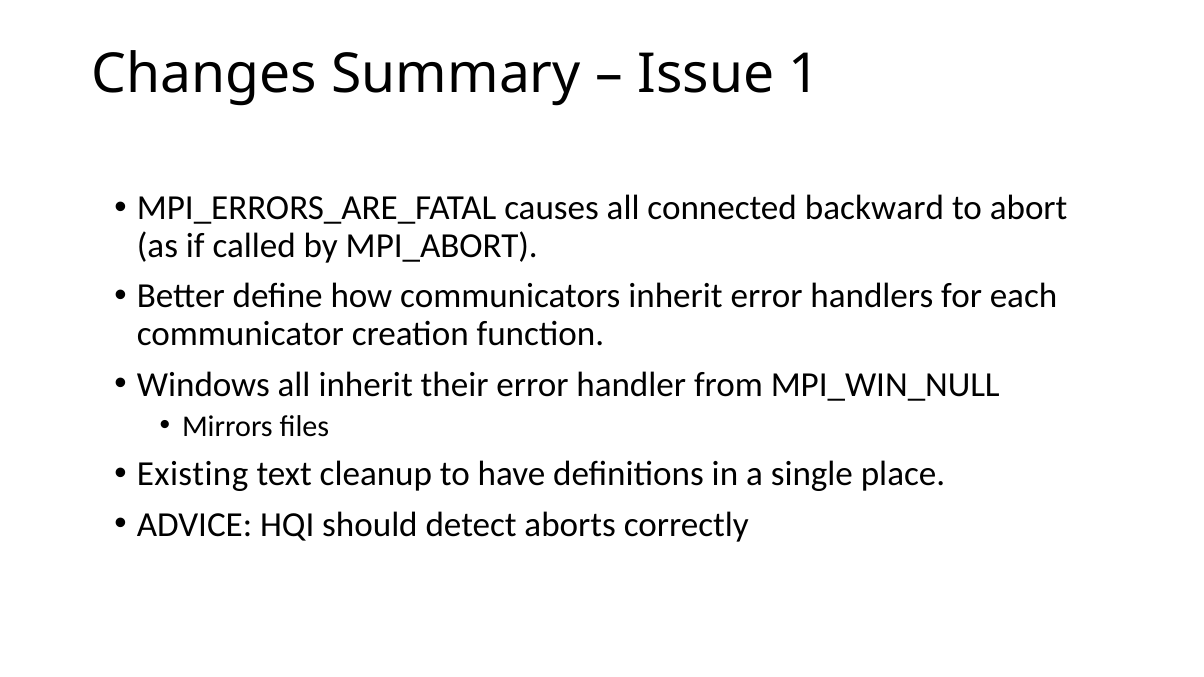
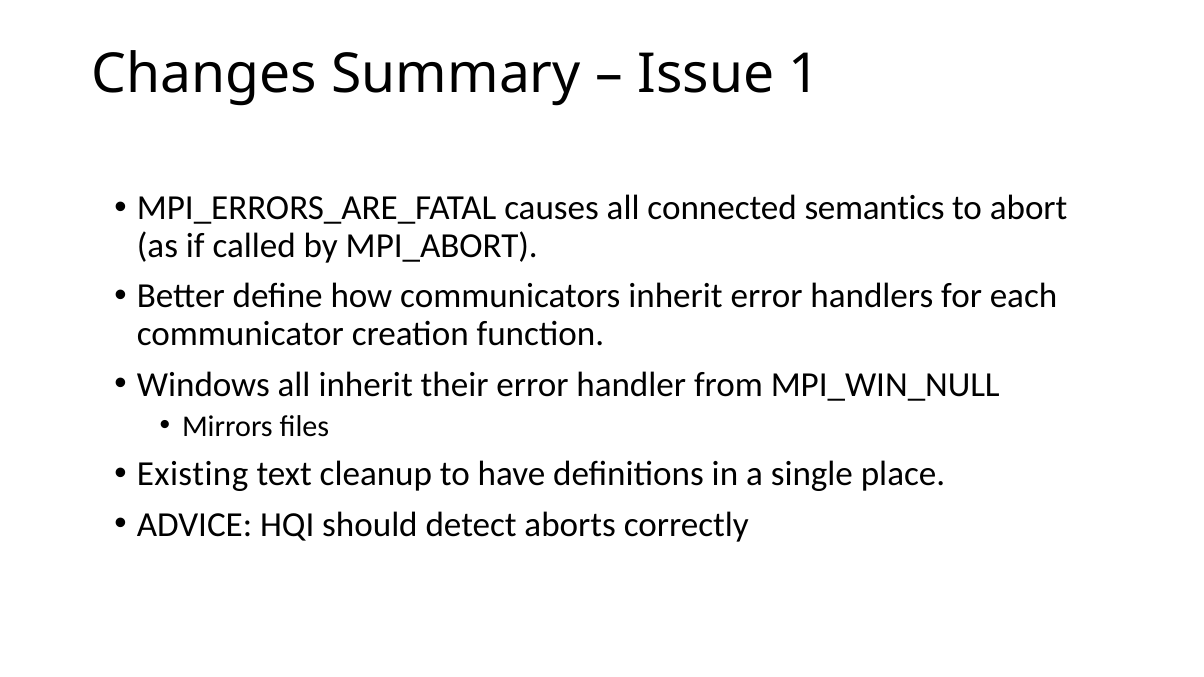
backward: backward -> semantics
